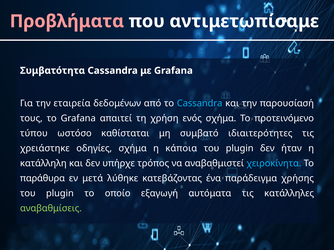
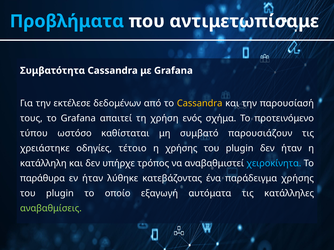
Προβλήματα colour: pink -> light blue
εταιρεία: εταιρεία -> εκτέλεσε
Cassandra at (200, 104) colour: light blue -> yellow
ιδιαιτερότητες: ιδιαιτερότητες -> παρουσιάζουν
οδηγίες σχήμα: σχήμα -> τέτοιο
η κάποια: κάποια -> χρήσης
εν μετά: μετά -> ήταν
